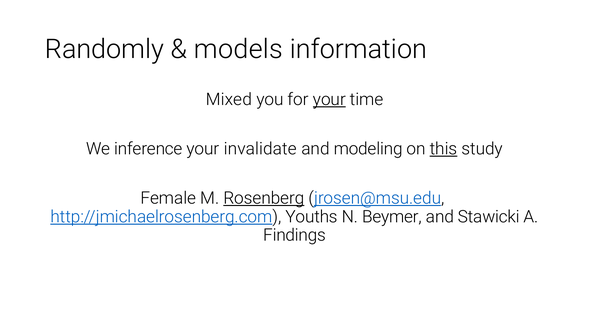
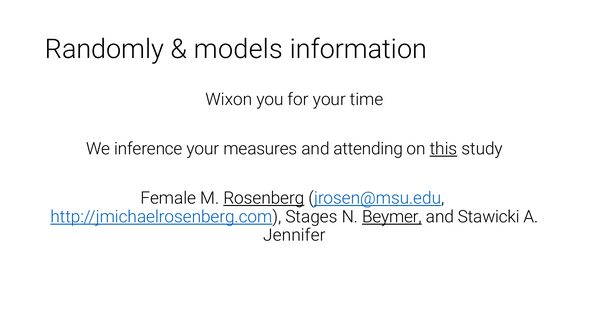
Mixed: Mixed -> Wixon
your at (329, 100) underline: present -> none
invalidate: invalidate -> measures
modeling: modeling -> attending
Youths: Youths -> Stages
Beymer underline: none -> present
Findings: Findings -> Jennifer
